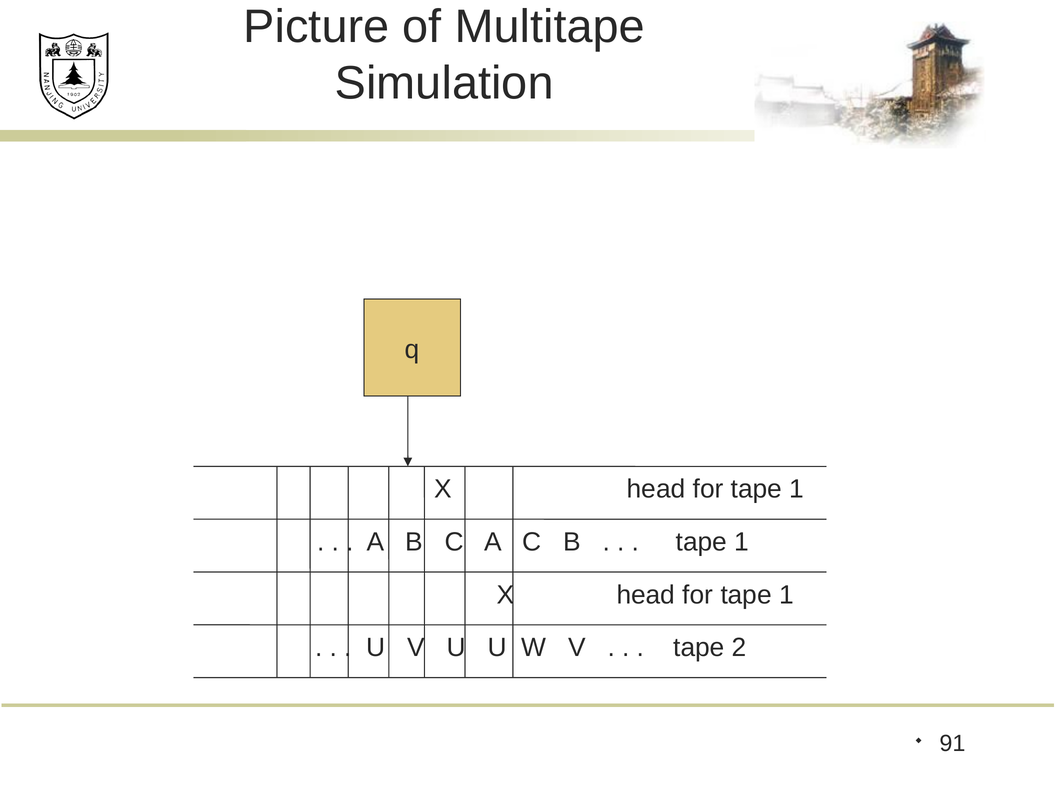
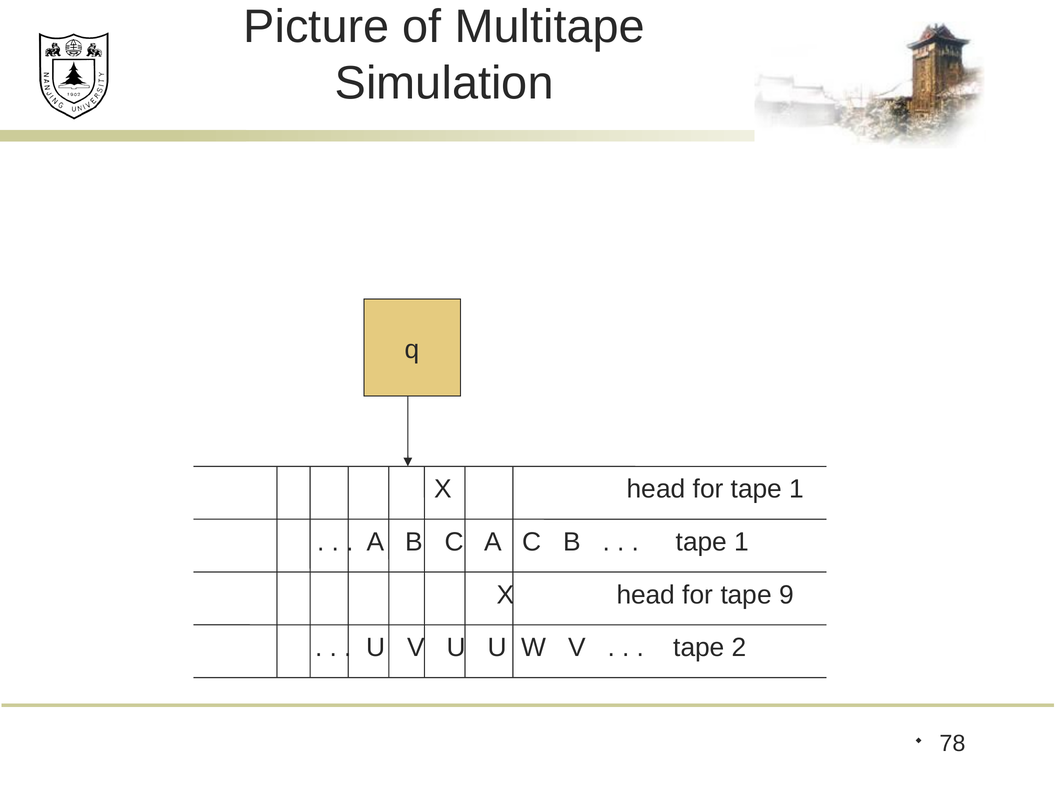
1 at (786, 594): 1 -> 9
91: 91 -> 78
